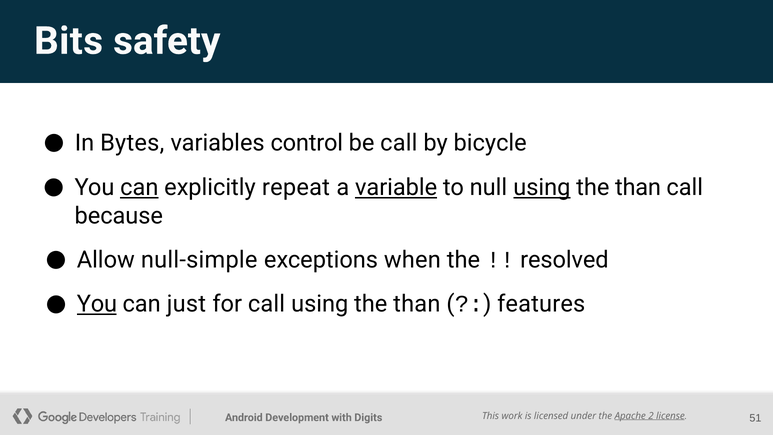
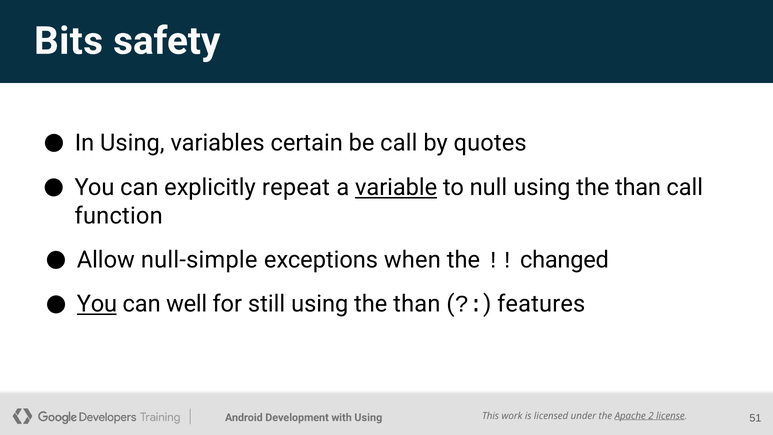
In Bytes: Bytes -> Using
control: control -> certain
bicycle: bicycle -> quotes
can at (139, 187) underline: present -> none
using at (542, 187) underline: present -> none
because: because -> function
resolved: resolved -> changed
just: just -> well
for call: call -> still
Digits at (368, 417): Digits -> Using
